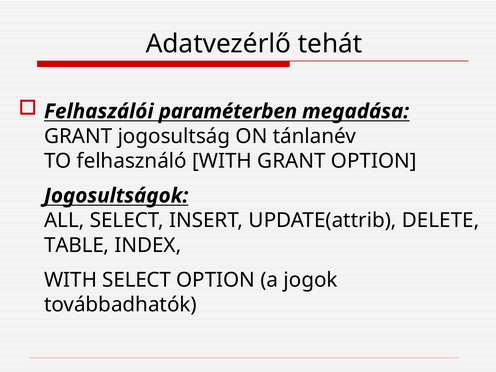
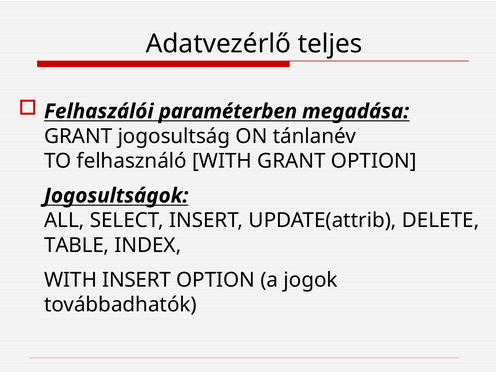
tehát: tehát -> teljes
WITH SELECT: SELECT -> INSERT
